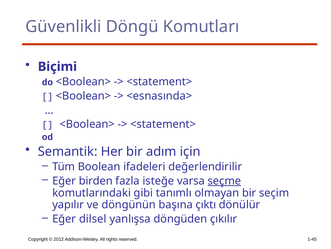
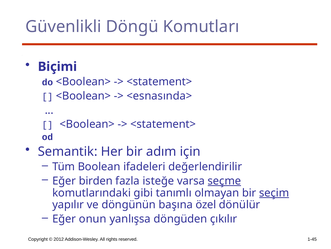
seçim underline: none -> present
çıktı: çıktı -> özel
dilsel: dilsel -> onun
